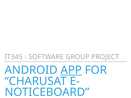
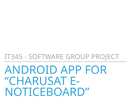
APP underline: present -> none
